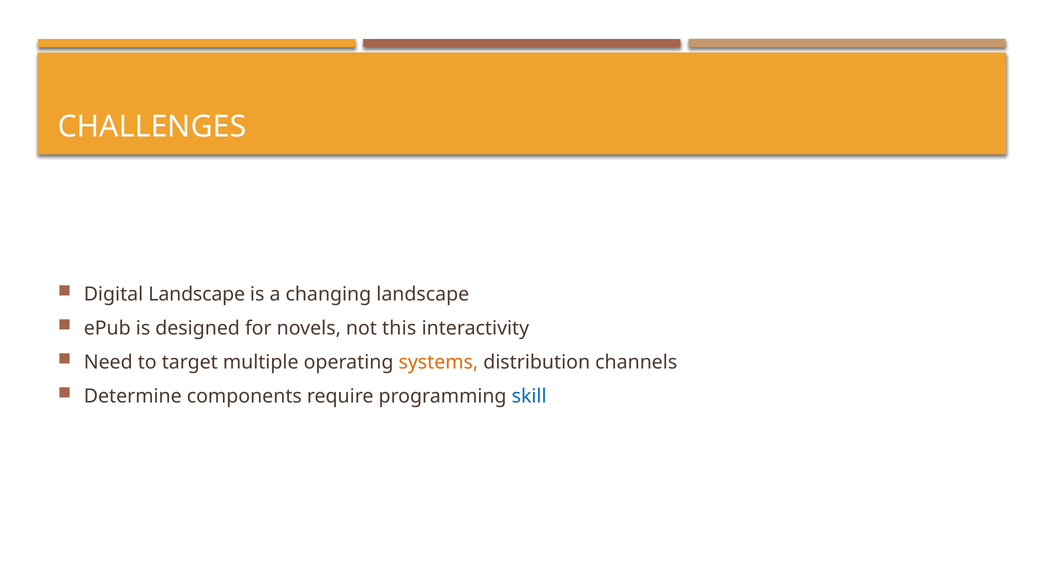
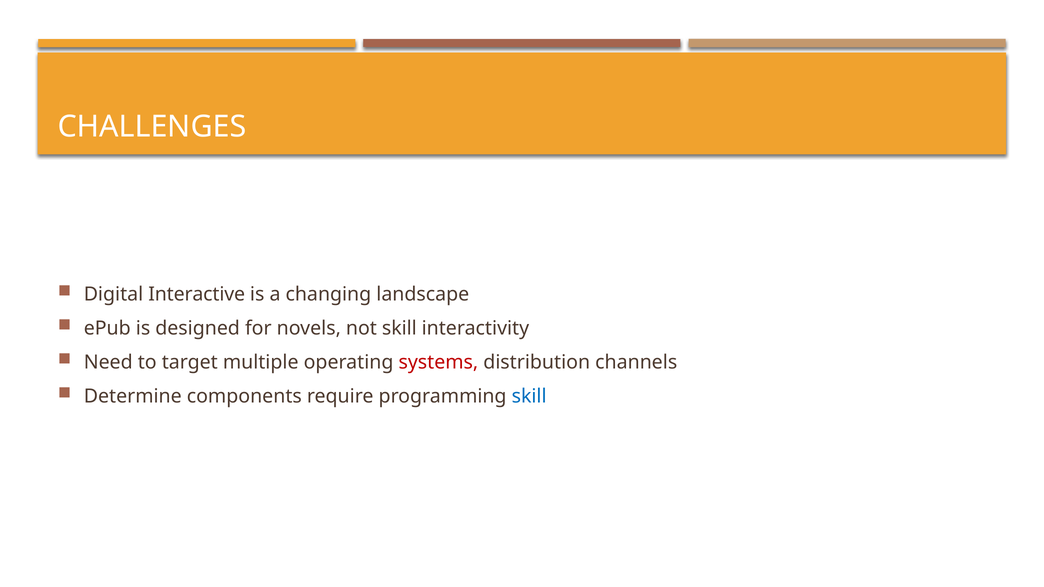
Digital Landscape: Landscape -> Interactive
not this: this -> skill
systems colour: orange -> red
